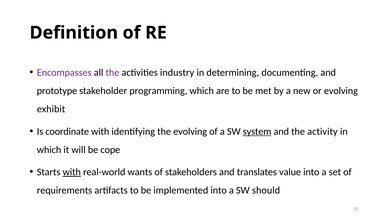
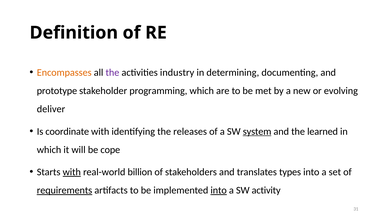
Encompasses colour: purple -> orange
exhibit: exhibit -> deliver
the evolving: evolving -> releases
activity: activity -> learned
wants: wants -> billion
value: value -> types
requirements underline: none -> present
into at (219, 190) underline: none -> present
should: should -> activity
